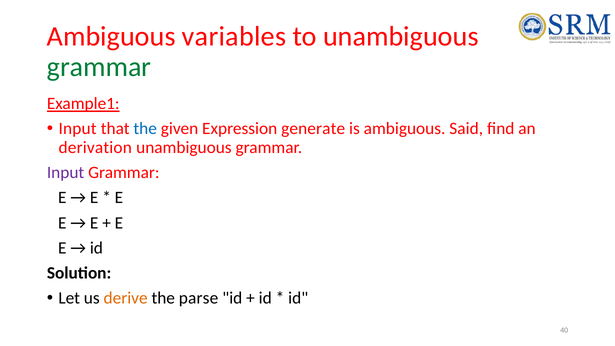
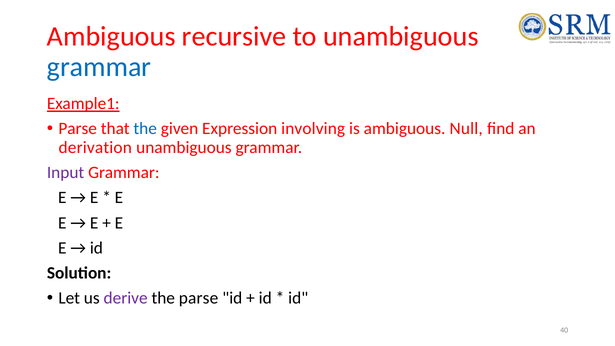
variables: variables -> recursive
grammar at (99, 67) colour: green -> blue
Input at (78, 129): Input -> Parse
generate: generate -> involving
Said: Said -> Null
derive colour: orange -> purple
